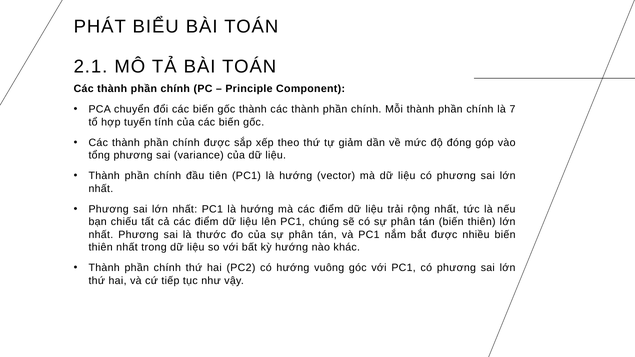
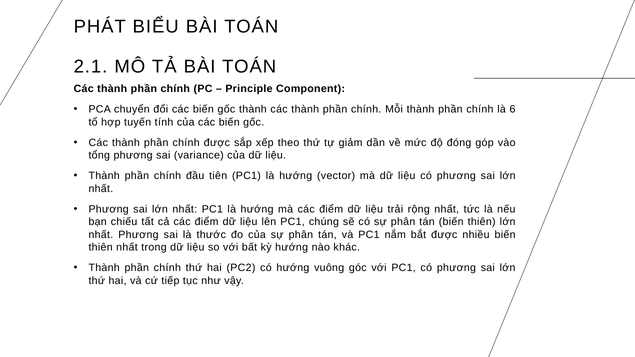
7: 7 -> 6
